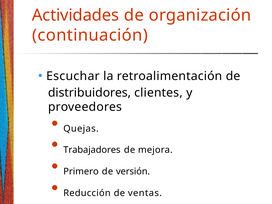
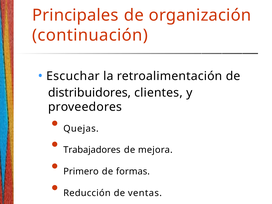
Actividades: Actividades -> Principales
versión: versión -> formas
